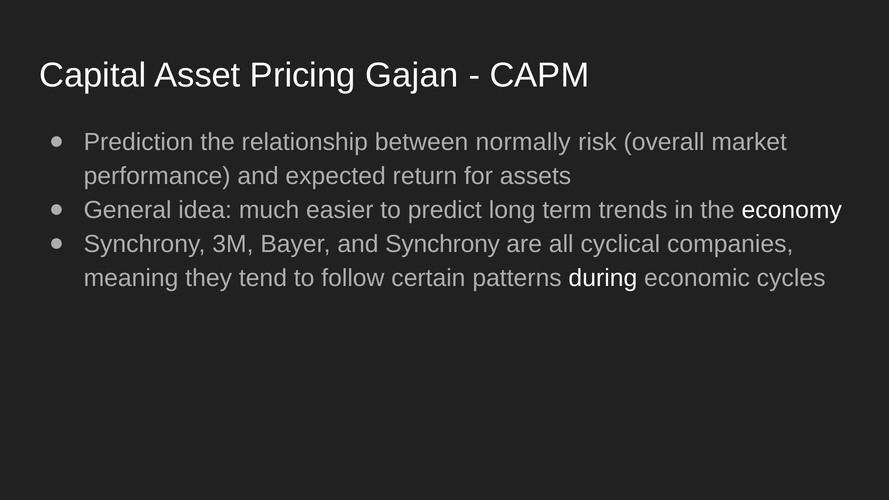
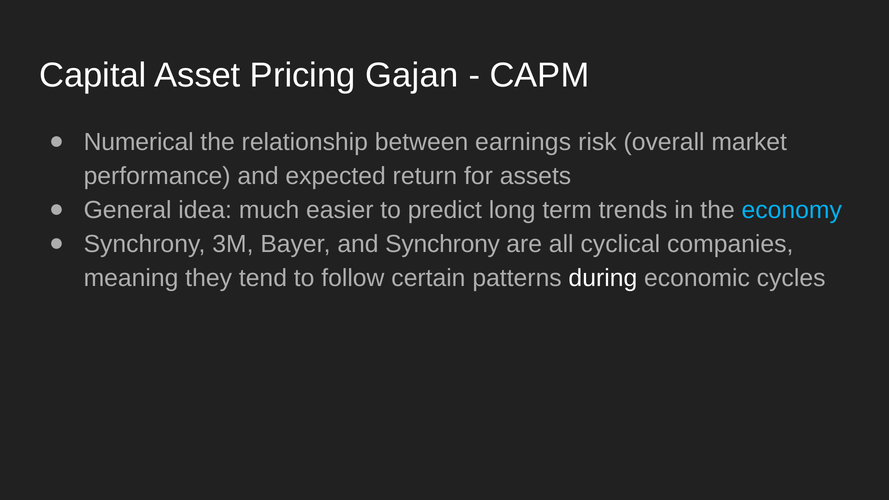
Prediction: Prediction -> Numerical
normally: normally -> earnings
economy colour: white -> light blue
